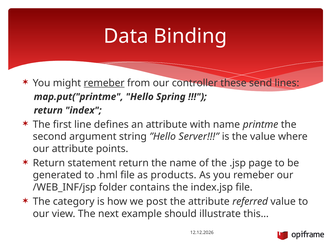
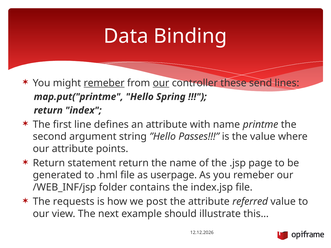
our at (161, 83) underline: none -> present
Server: Server -> Passes
products: products -> userpage
category: category -> requests
